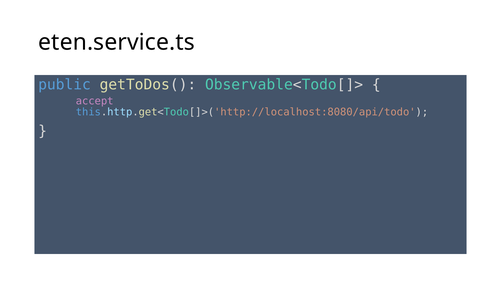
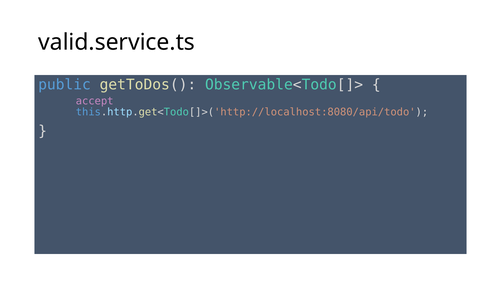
eten.service.ts: eten.service.ts -> valid.service.ts
